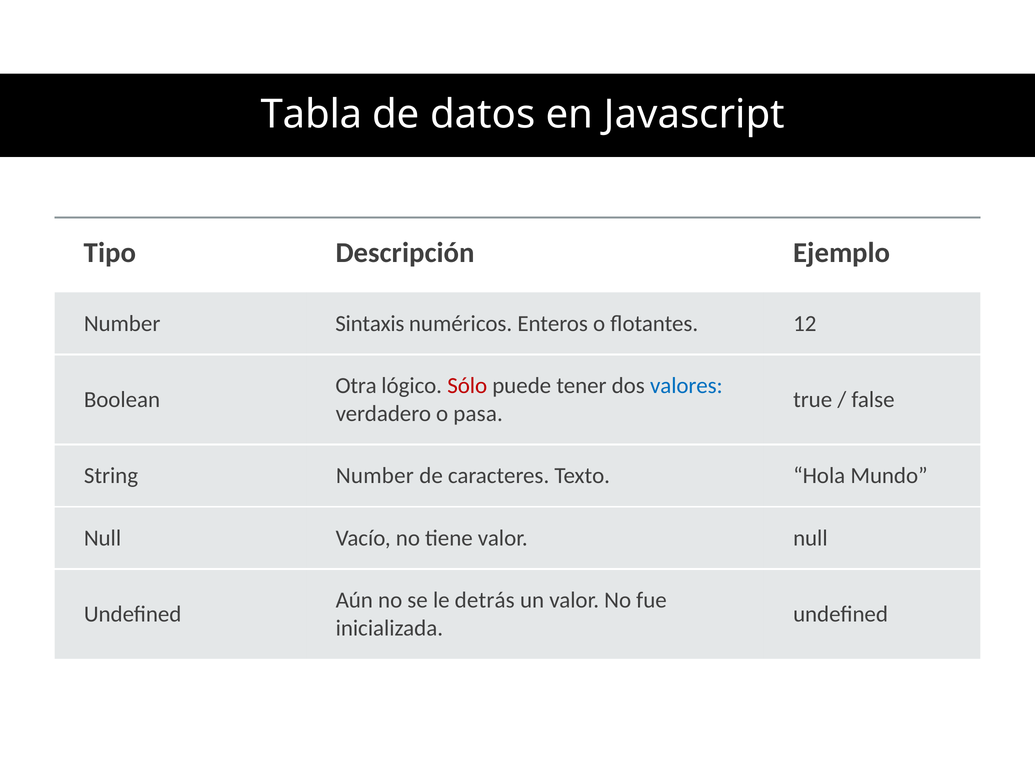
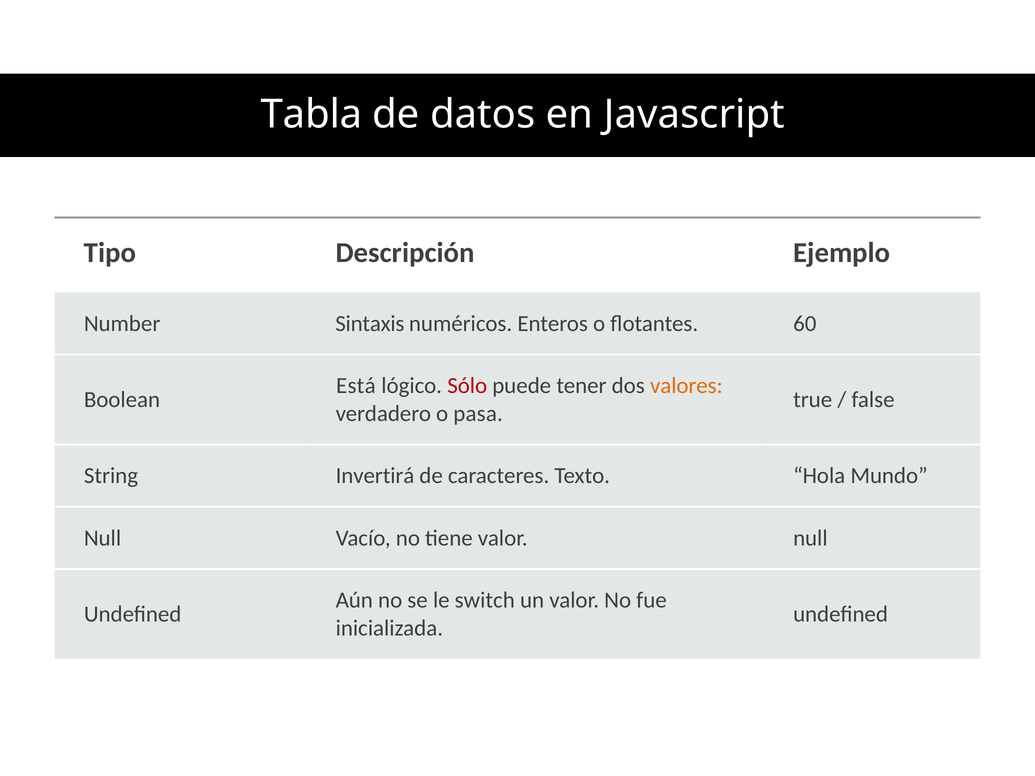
12: 12 -> 60
Otra: Otra -> Está
valores colour: blue -> orange
String Number: Number -> Invertirá
detrás: detrás -> switch
